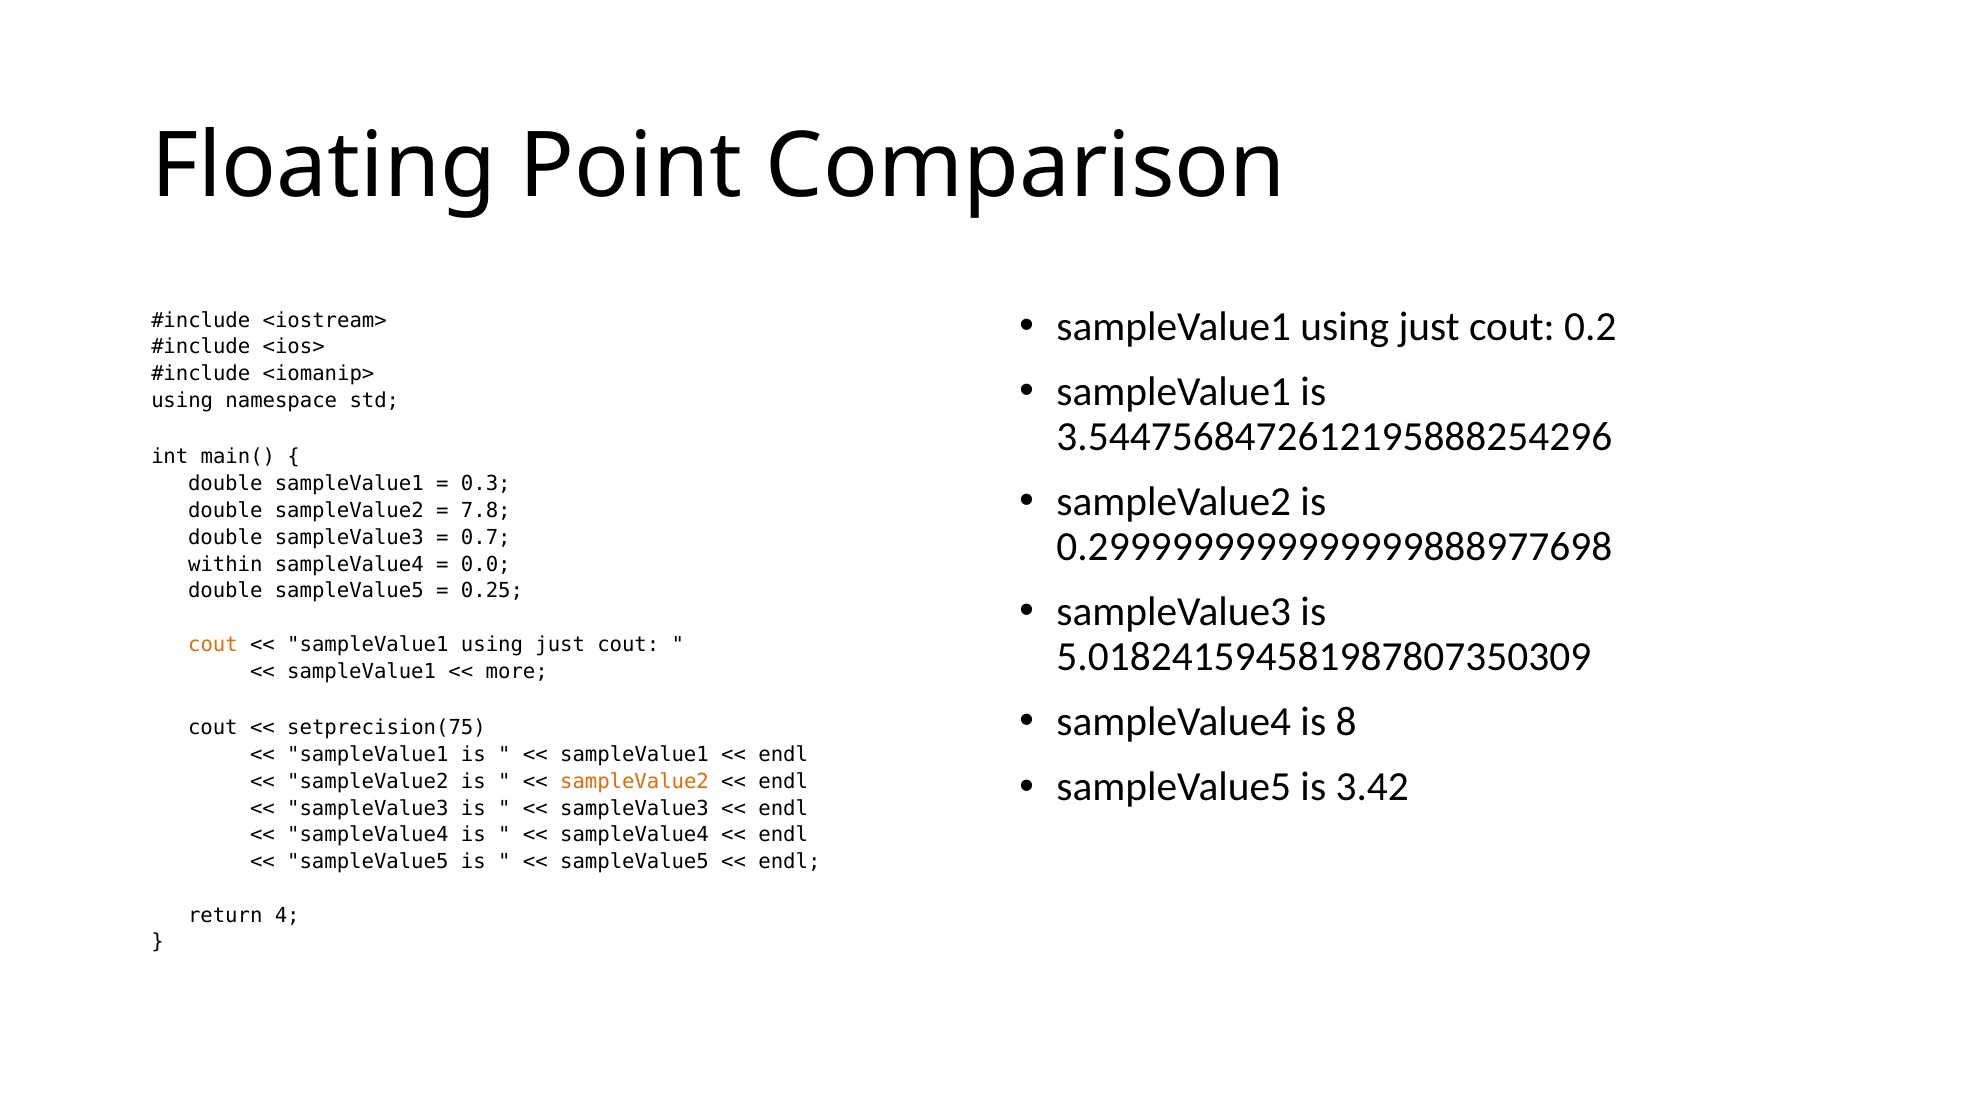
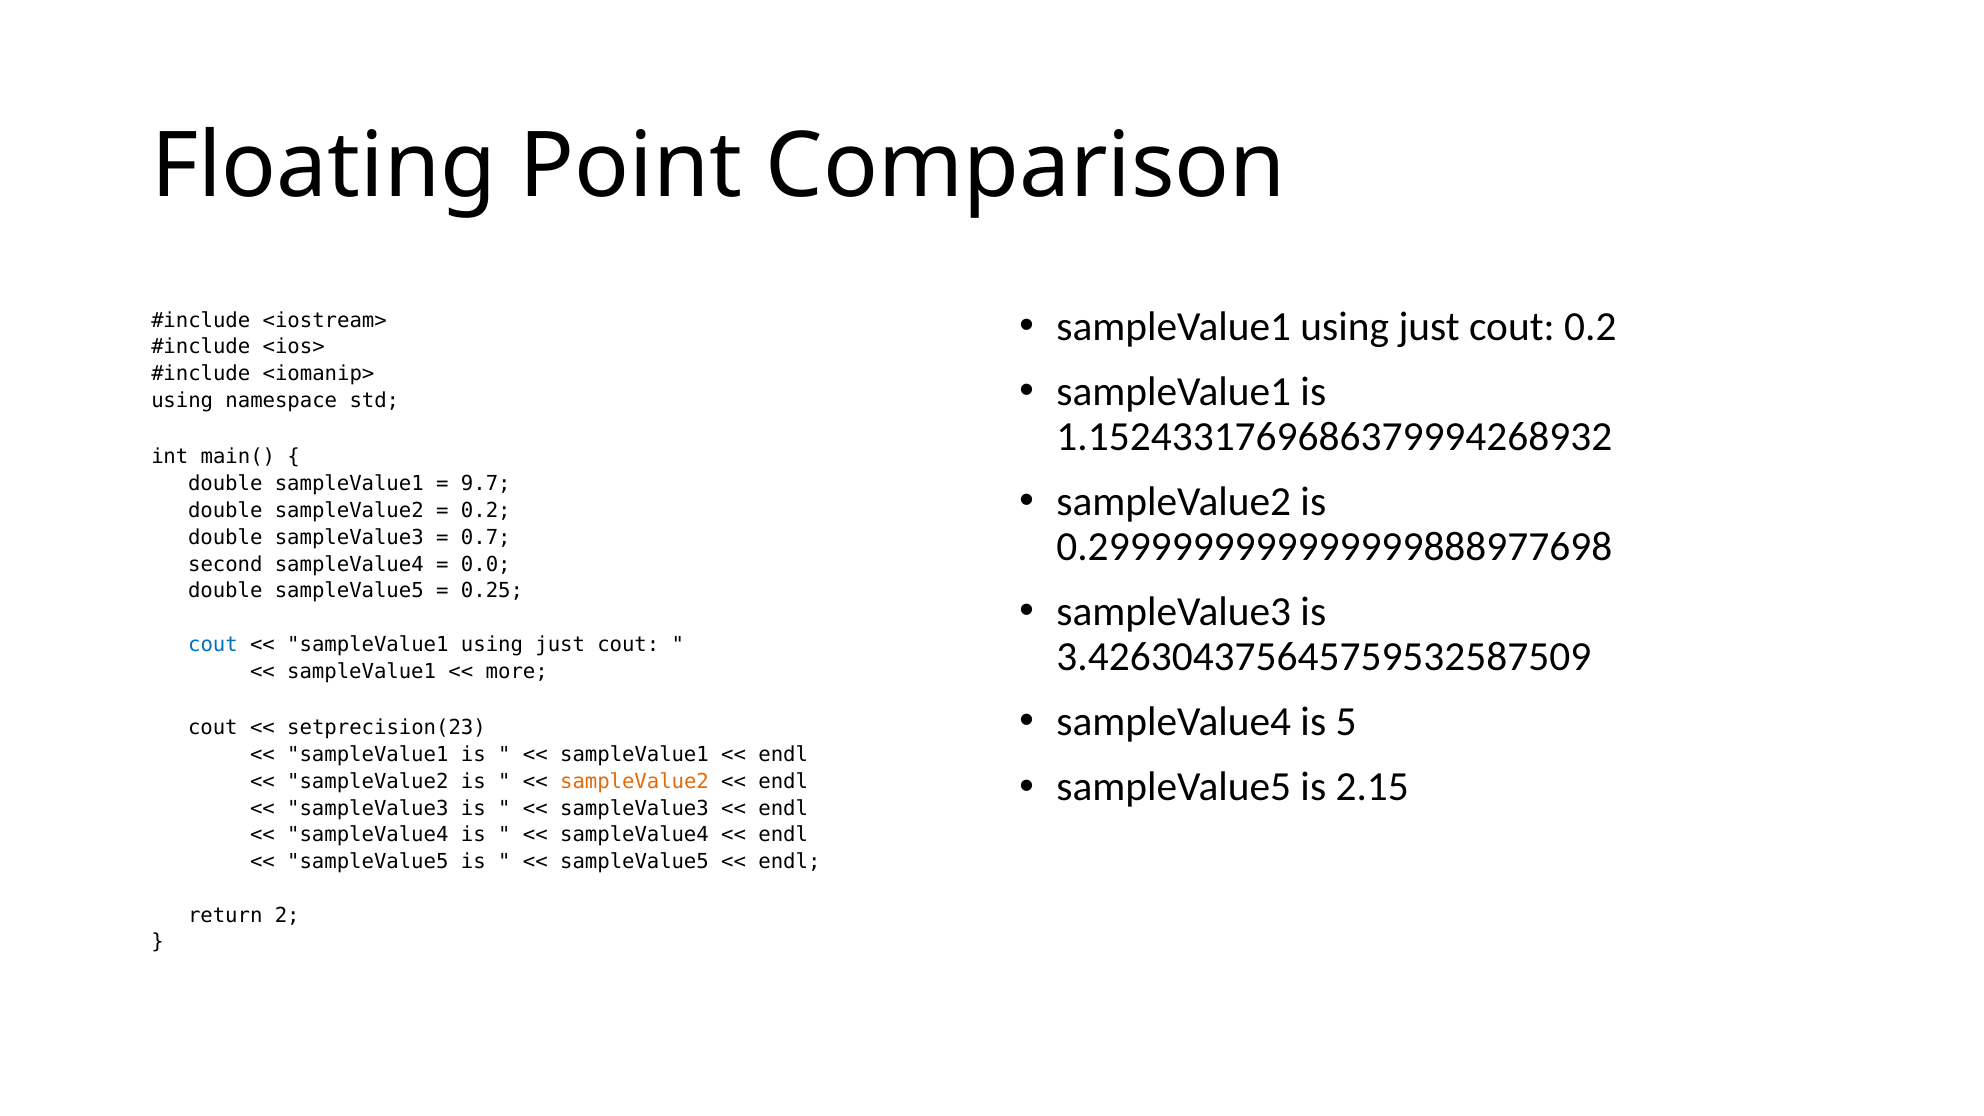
3.5447568472612195888254296: 3.5447568472612195888254296 -> 1.1524331769686379994268932
0.3: 0.3 -> 9.7
7.8 at (486, 511): 7.8 -> 0.2
within: within -> second
cout at (213, 645) colour: orange -> blue
5.018241594581987807350309: 5.018241594581987807350309 -> 3.426304375645759532587509
8: 8 -> 5
setprecision(75: setprecision(75 -> setprecision(23
3.42: 3.42 -> 2.15
4: 4 -> 2
